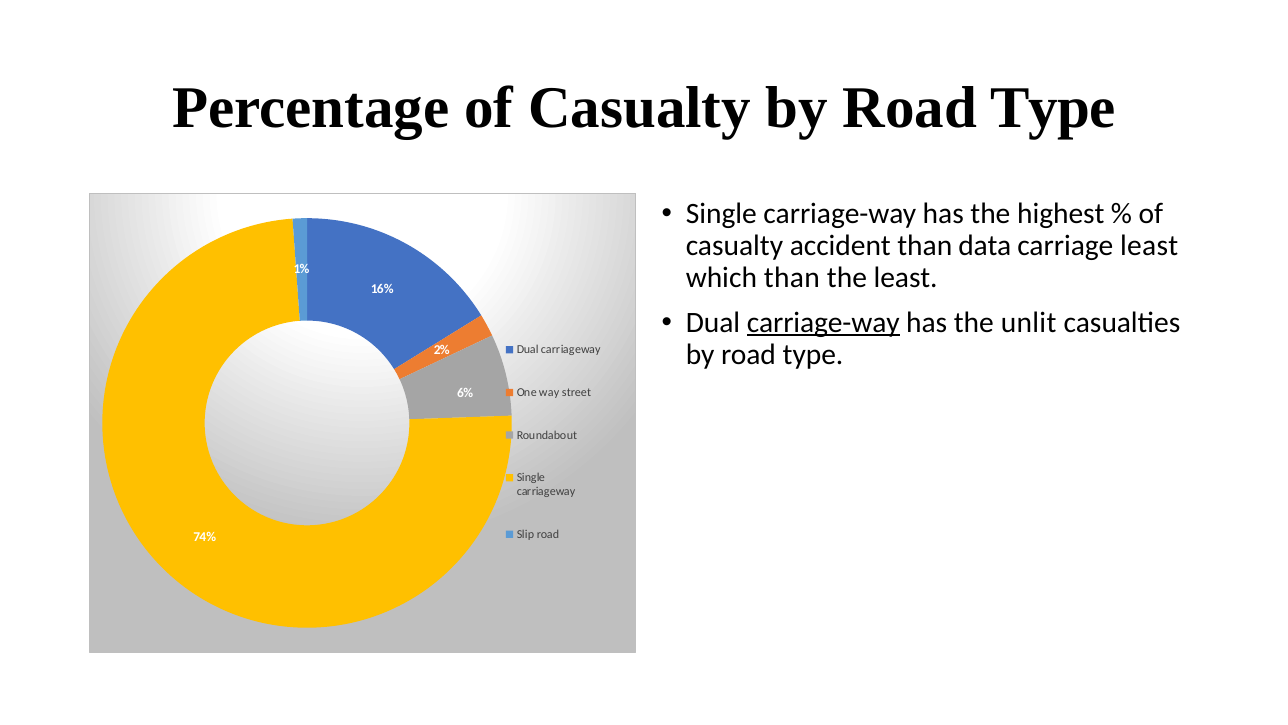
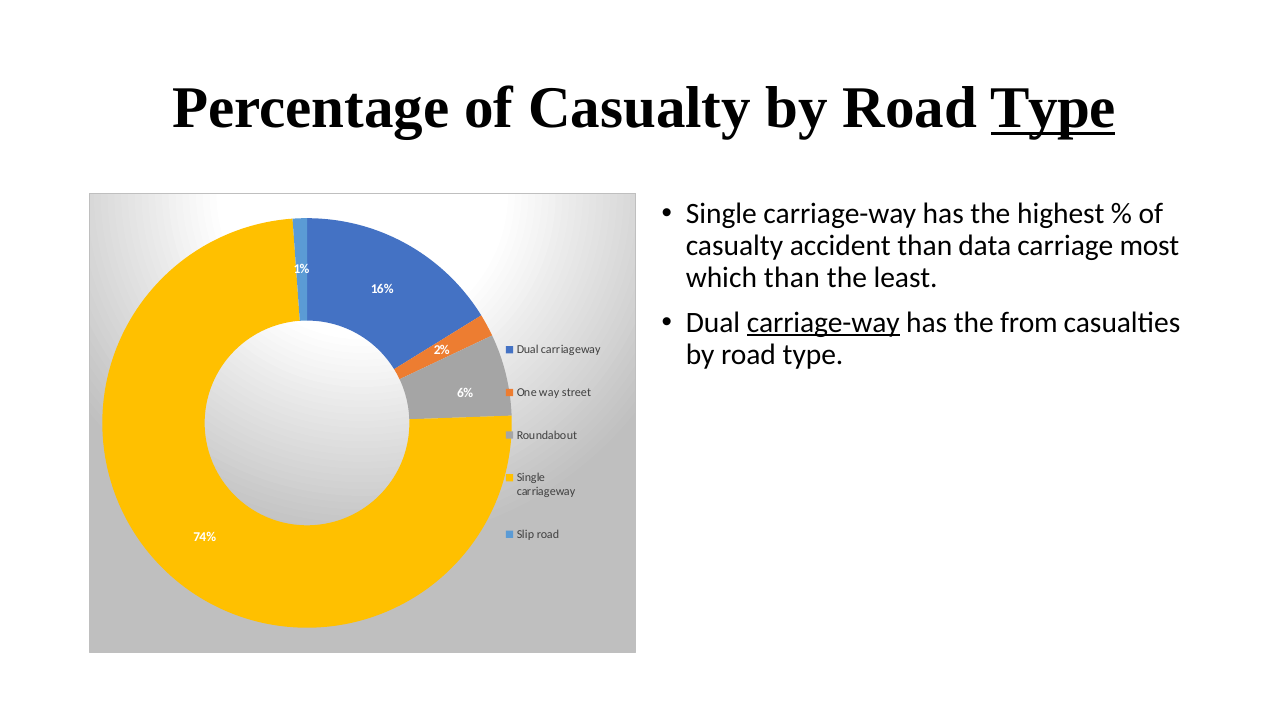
Type at (1053, 108) underline: none -> present
carriage least: least -> most
unlit: unlit -> from
